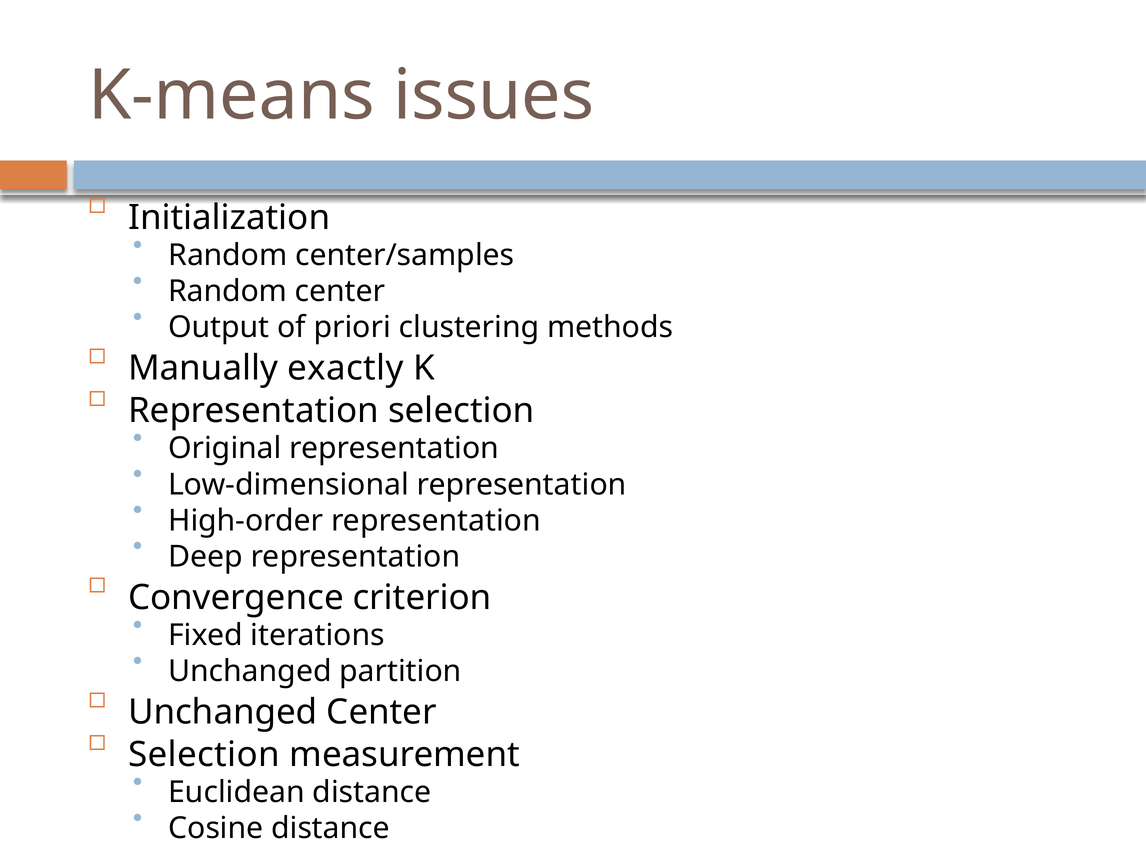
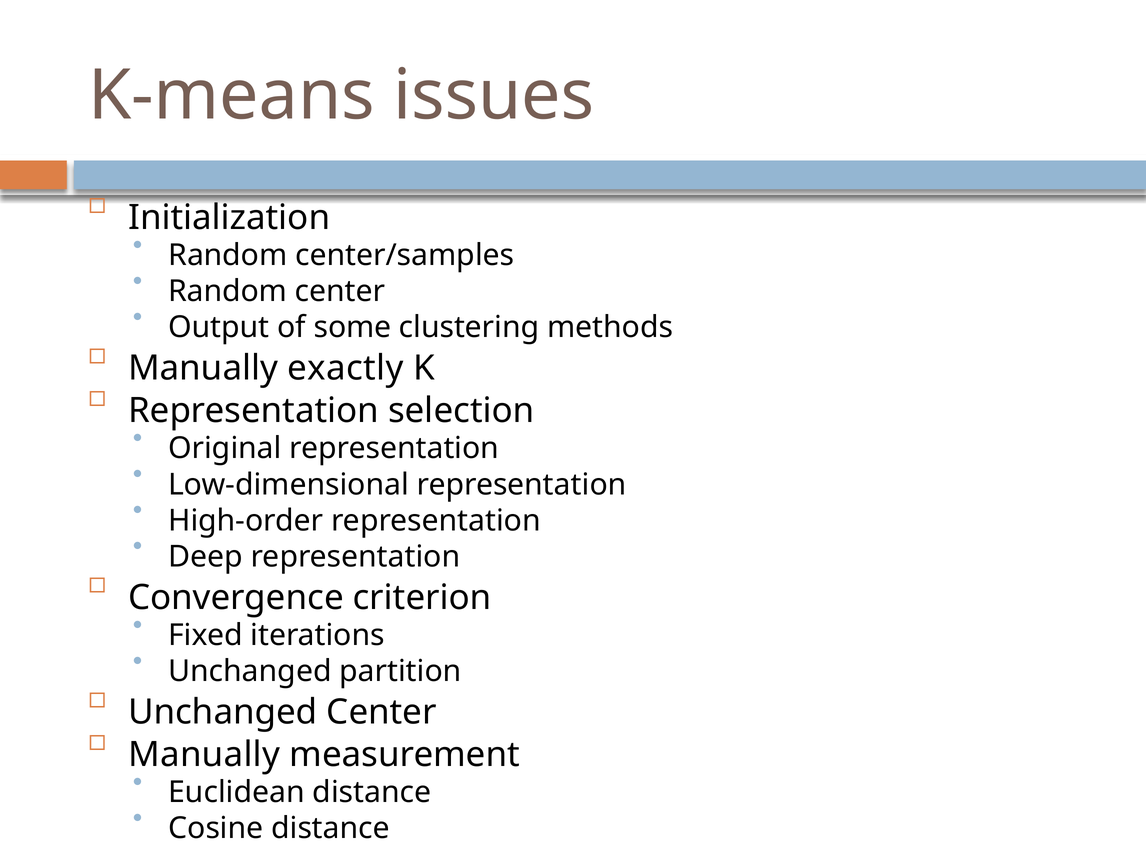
priori: priori -> some
Selection at (204, 754): Selection -> Manually
